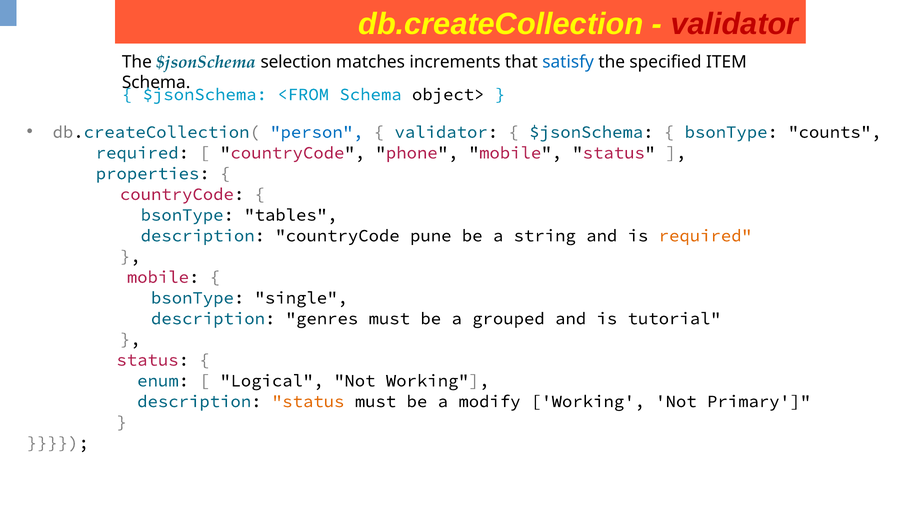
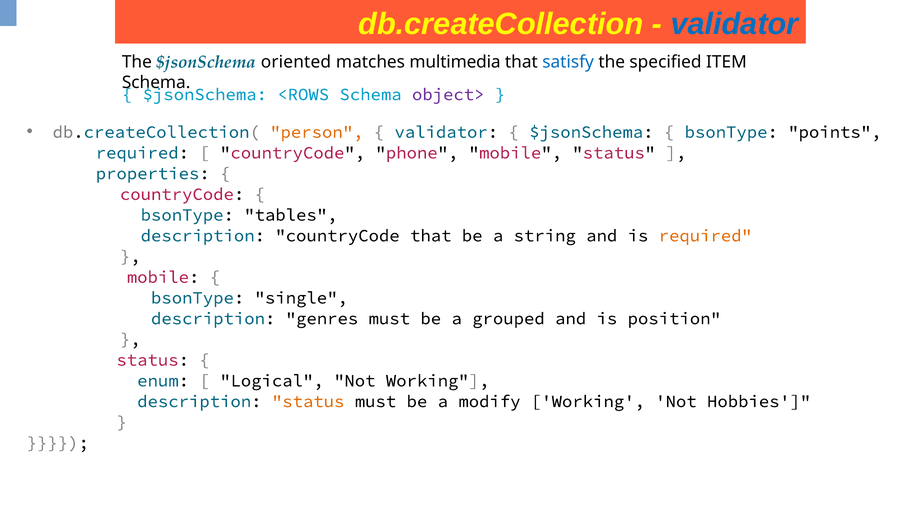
validator at (734, 24) colour: red -> blue
selection: selection -> oriented
increments: increments -> multimedia
<FROM: <FROM -> <ROWS
object> colour: black -> purple
person colour: blue -> orange
counts: counts -> points
countryCode pune: pune -> that
tutorial: tutorial -> position
Primary: Primary -> Hobbies
